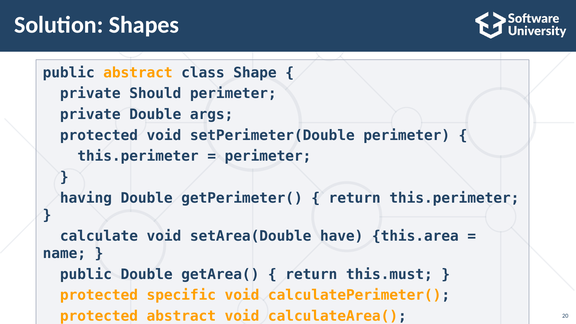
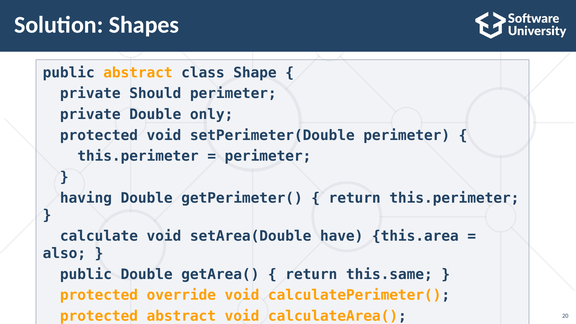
args: args -> only
name: name -> also
this.must: this.must -> this.same
specific: specific -> override
